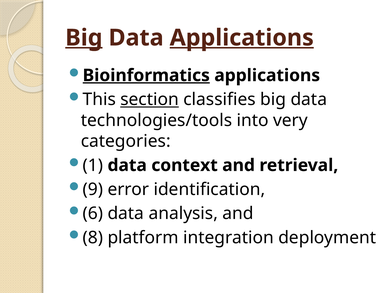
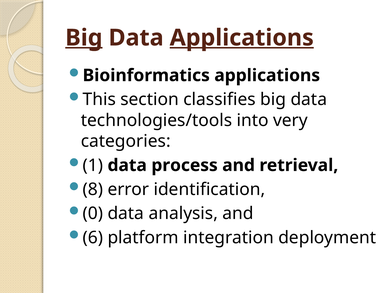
Bioinformatics underline: present -> none
section underline: present -> none
context: context -> process
9: 9 -> 8
6: 6 -> 0
8: 8 -> 6
